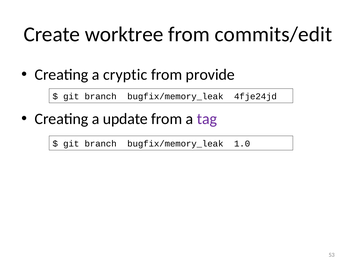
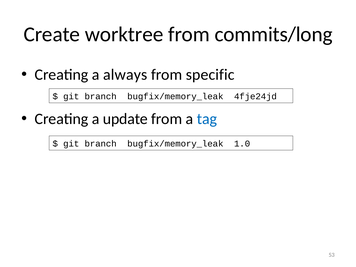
commits/edit: commits/edit -> commits/long
cryptic: cryptic -> always
provide: provide -> specific
tag colour: purple -> blue
